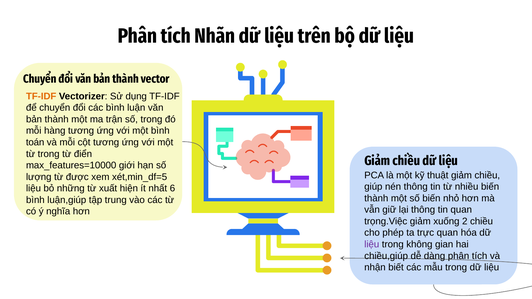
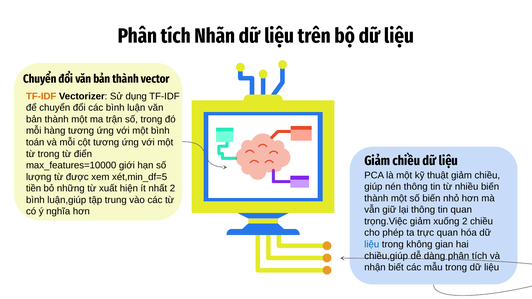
liệu at (33, 189): liệu -> tiền
nhất 6: 6 -> 2
liệu at (372, 245) colour: purple -> blue
